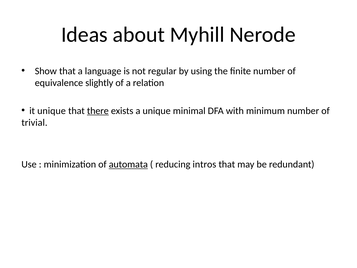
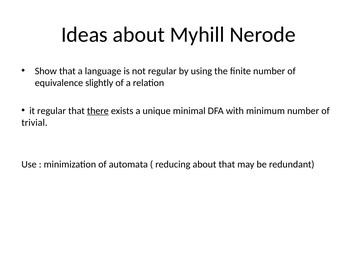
it unique: unique -> regular
automata underline: present -> none
reducing intros: intros -> about
